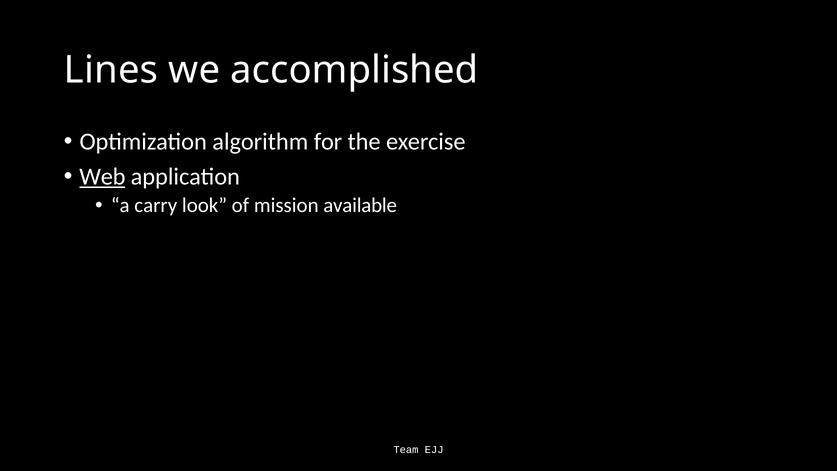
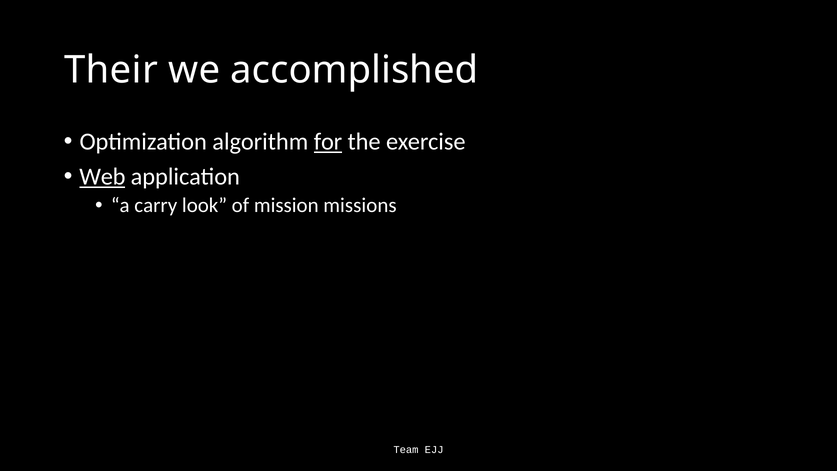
Lines: Lines -> Their
for underline: none -> present
available: available -> missions
